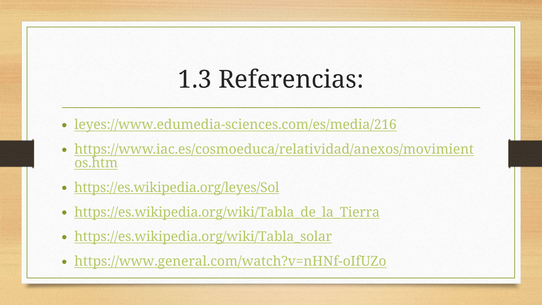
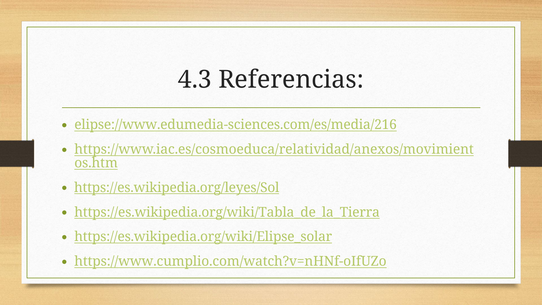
1.3: 1.3 -> 4.3
leyes://www.edumedia-sciences.com/es/media/216: leyes://www.edumedia-sciences.com/es/media/216 -> elipse://www.edumedia-sciences.com/es/media/216
https://es.wikipedia.org/wiki/Tabla_solar: https://es.wikipedia.org/wiki/Tabla_solar -> https://es.wikipedia.org/wiki/Elipse_solar
https://www.general.com/watch?v=nHNf-oIfUZo: https://www.general.com/watch?v=nHNf-oIfUZo -> https://www.cumplio.com/watch?v=nHNf-oIfUZo
